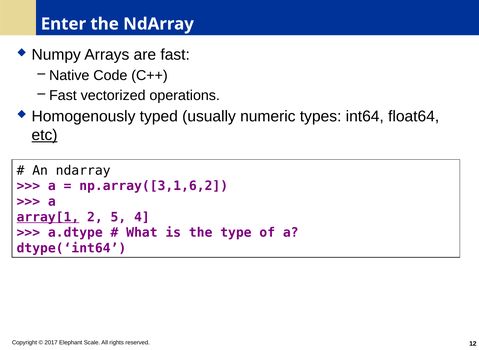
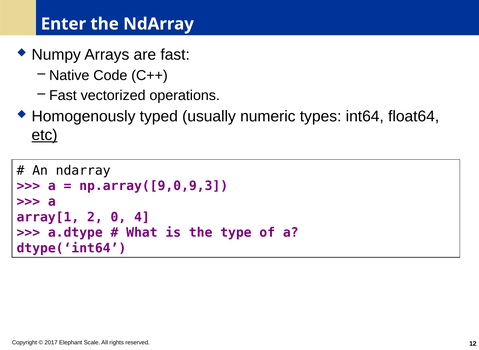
np.array([3,1,6,2: np.array([3,1,6,2 -> np.array([9,0,9,3
array[1 underline: present -> none
5: 5 -> 0
